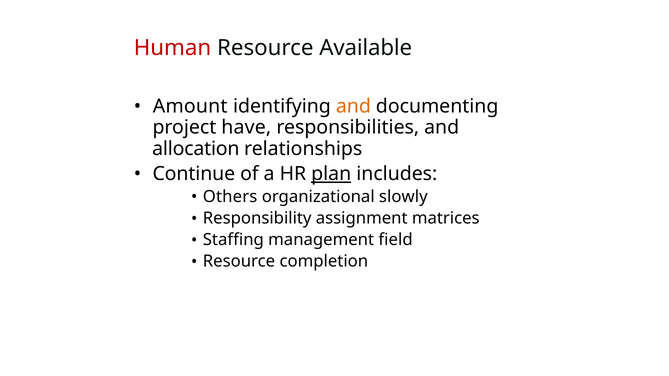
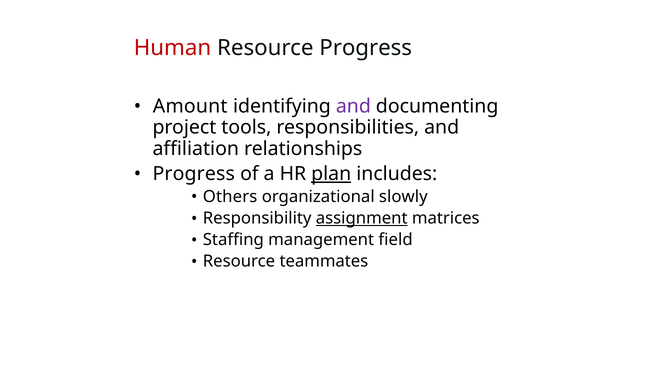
Resource Available: Available -> Progress
and at (353, 107) colour: orange -> purple
have: have -> tools
allocation: allocation -> affiliation
Continue at (194, 174): Continue -> Progress
assignment underline: none -> present
completion: completion -> teammates
